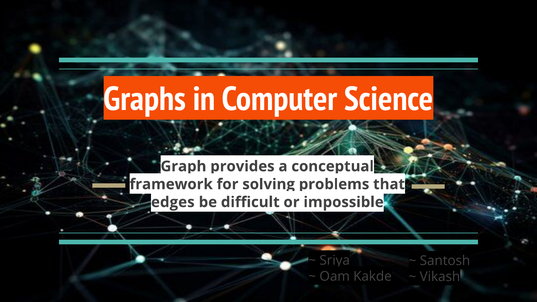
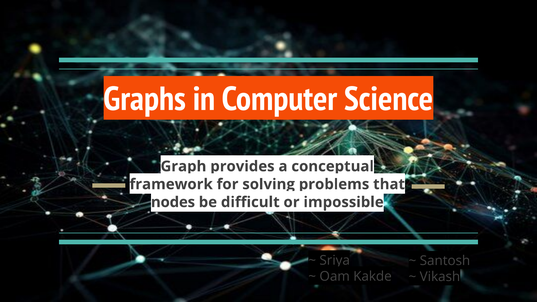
edges: edges -> nodes
